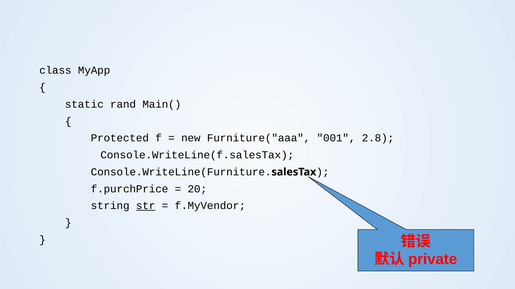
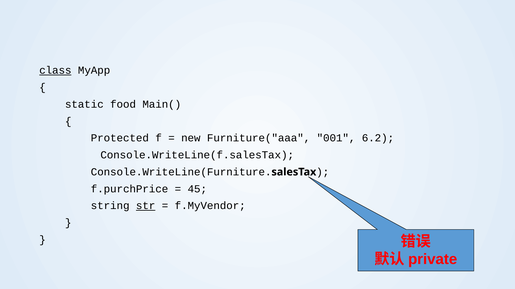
class underline: none -> present
rand: rand -> food
2.8: 2.8 -> 6.2
20: 20 -> 45
